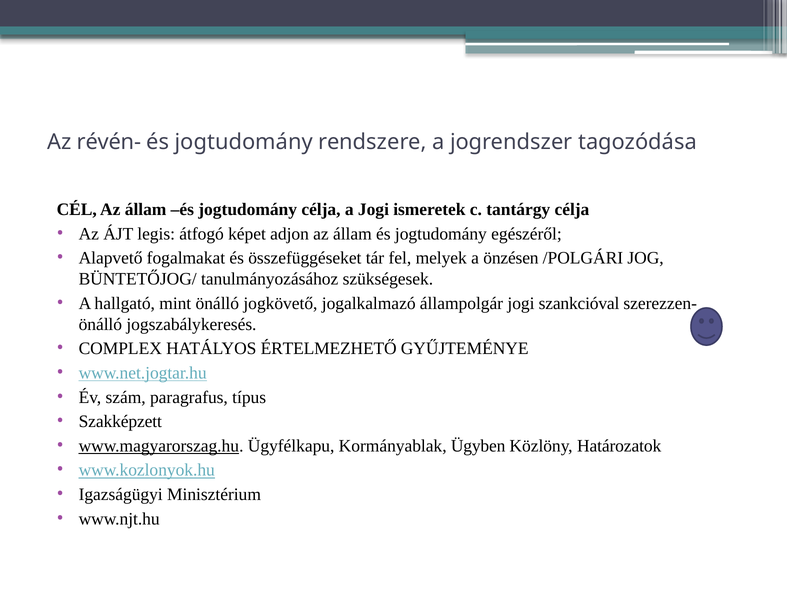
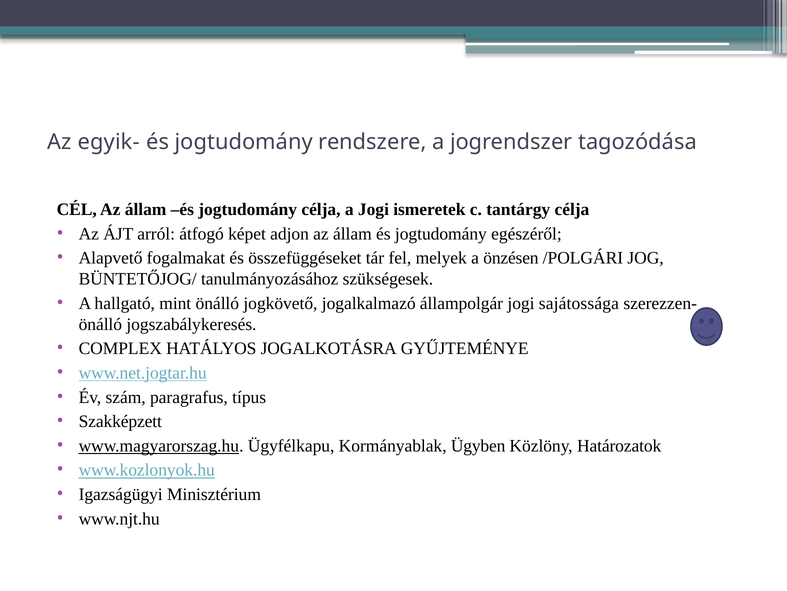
révén-: révén- -> egyik-
legis: legis -> arról
szankcióval: szankcióval -> sajátossága
ÉRTELMEZHETŐ: ÉRTELMEZHETŐ -> JOGALKOTÁSRA
